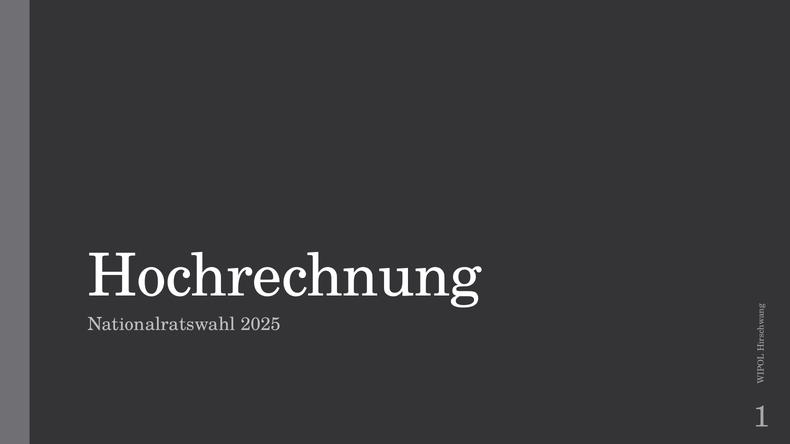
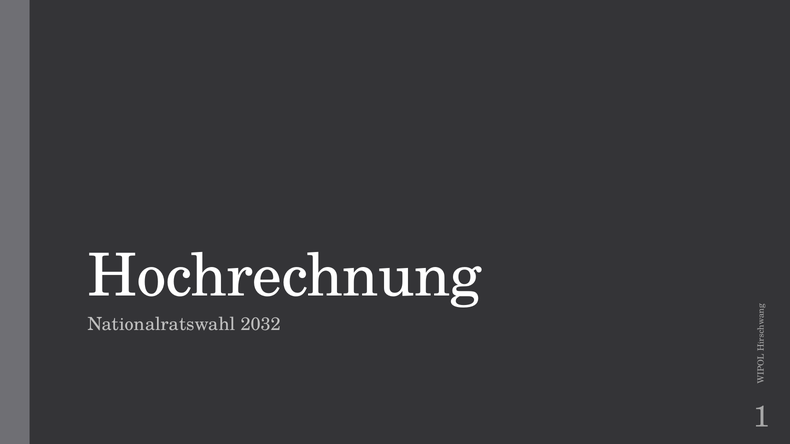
2025: 2025 -> 2032
